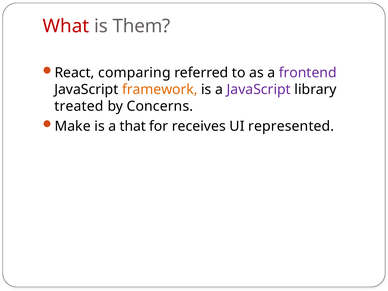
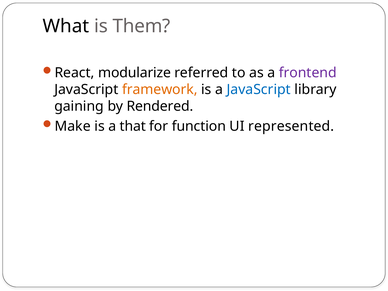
What colour: red -> black
comparing: comparing -> modularize
JavaScript at (259, 90) colour: purple -> blue
treated: treated -> gaining
Concerns: Concerns -> Rendered
receives: receives -> function
